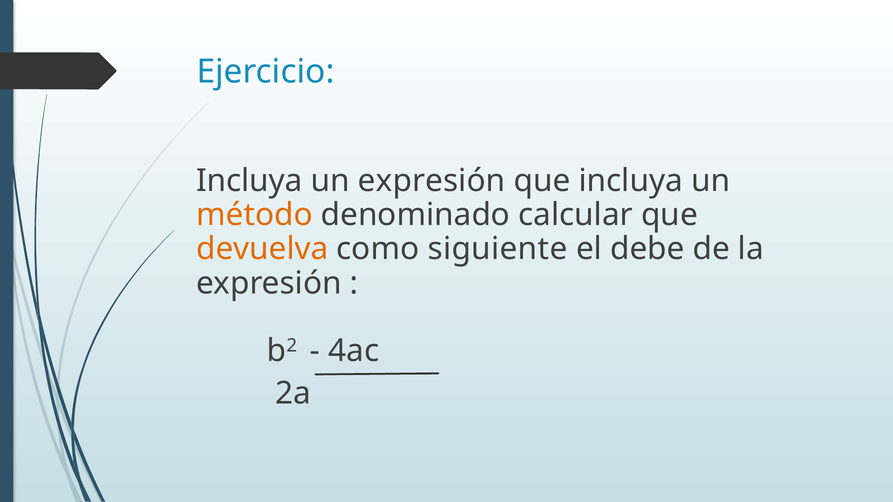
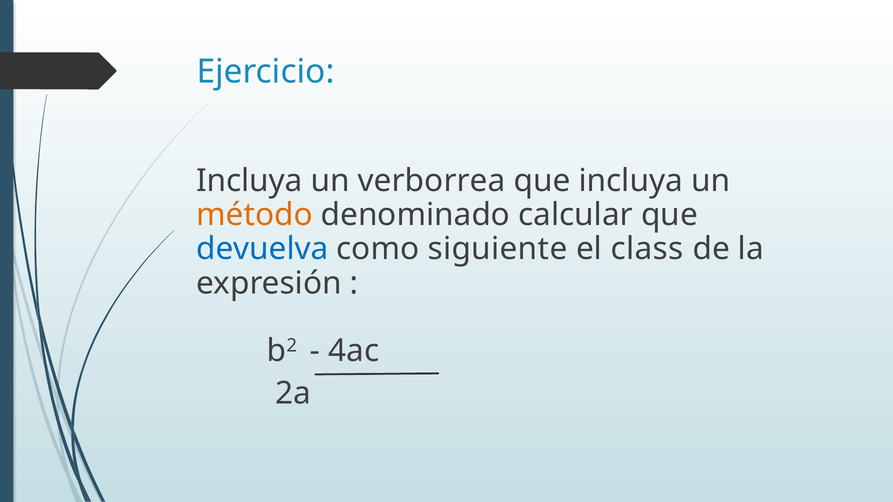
un expresión: expresión -> verborrea
devuelva colour: orange -> blue
debe: debe -> class
